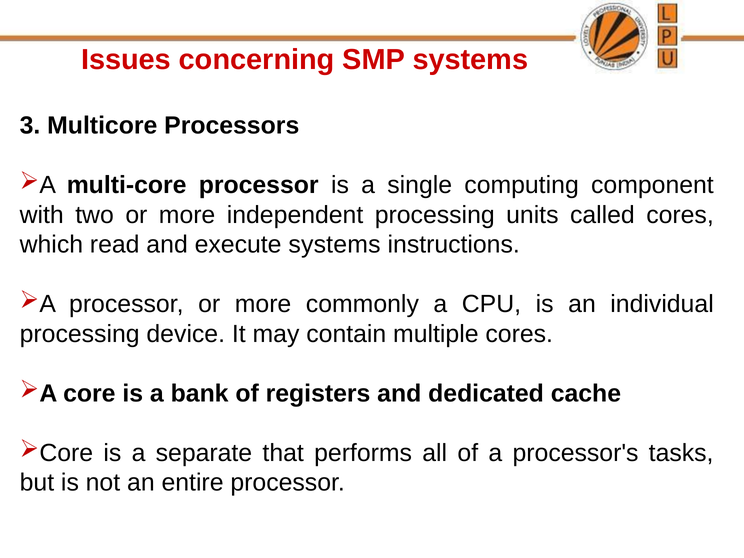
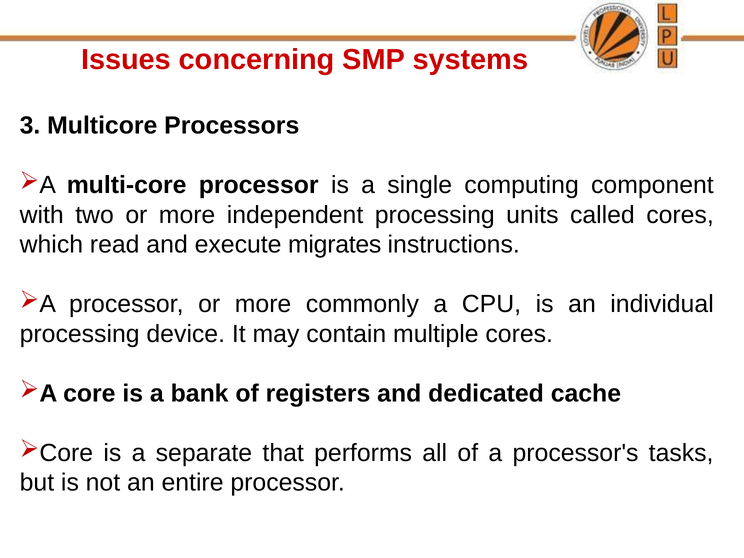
execute systems: systems -> migrates
